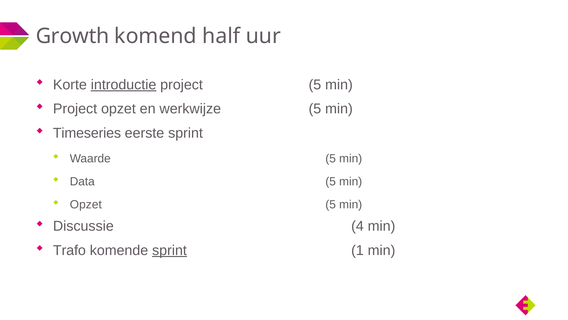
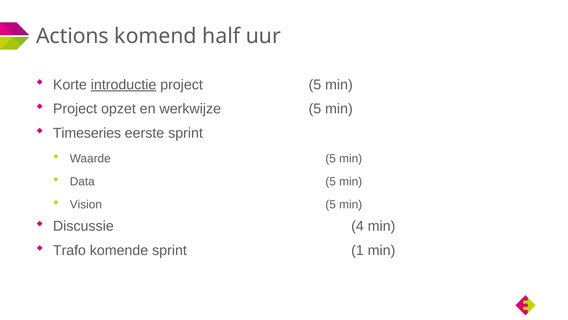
Growth: Growth -> Actions
Opzet at (86, 204): Opzet -> Vision
sprint at (169, 250) underline: present -> none
